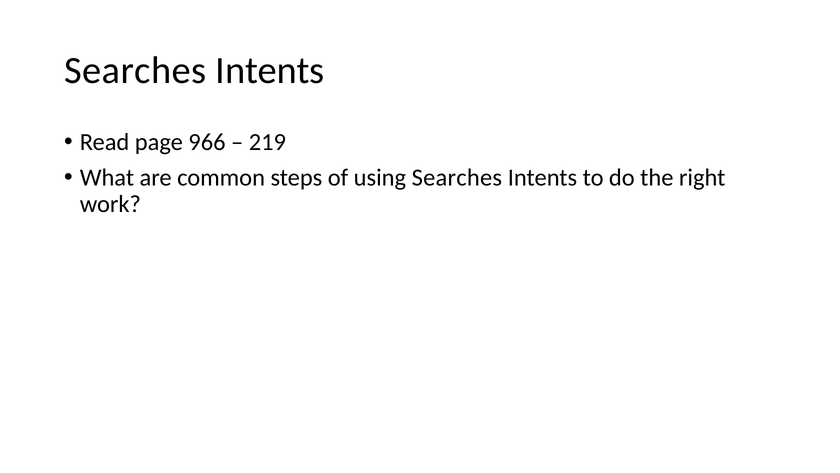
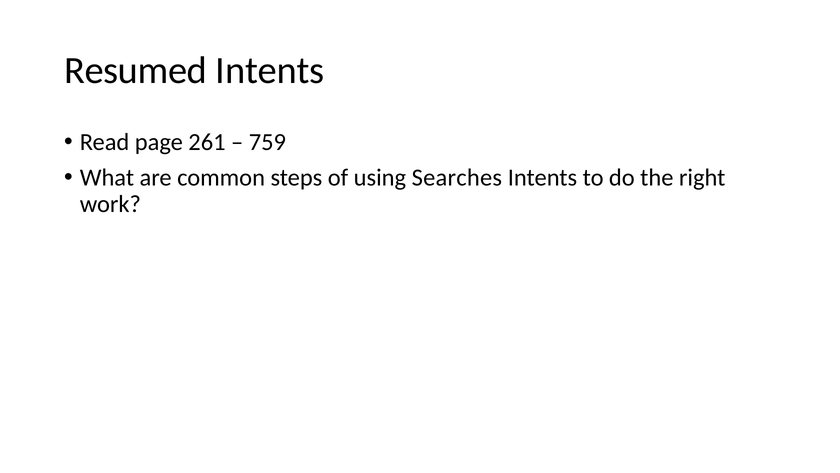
Searches at (135, 71): Searches -> Resumed
966: 966 -> 261
219: 219 -> 759
